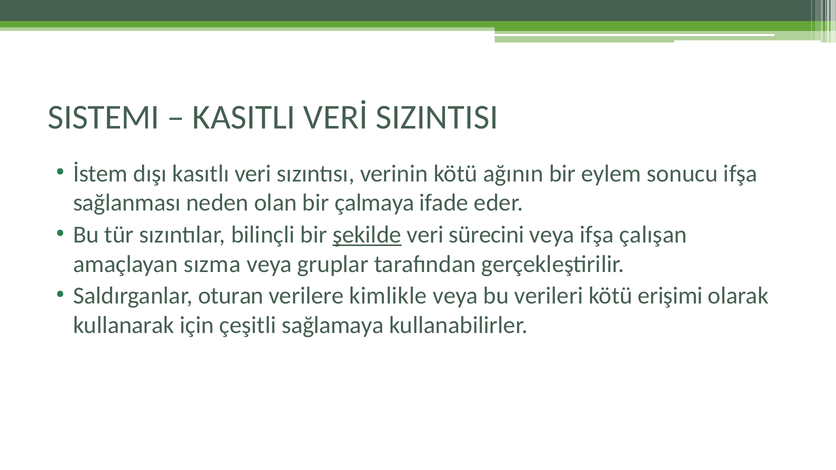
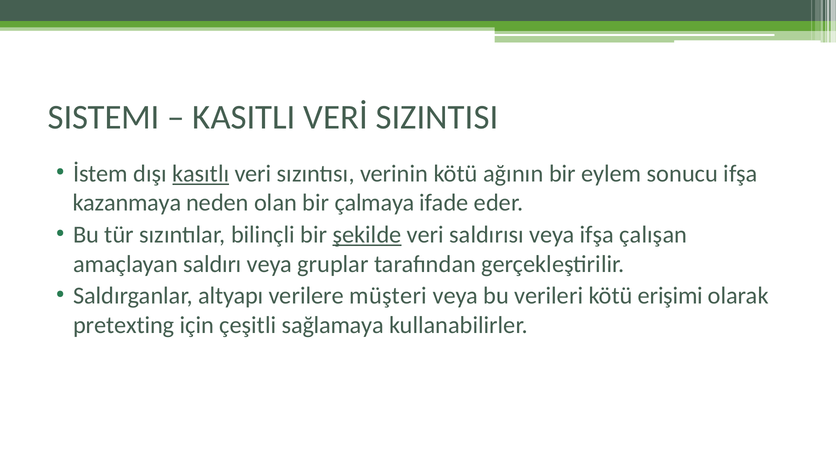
kasıtlı underline: none -> present
sağlanması: sağlanması -> kazanmaya
sürecini: sürecini -> saldırısı
sızma: sızma -> saldırı
oturan: oturan -> altyapı
kimlikle: kimlikle -> müşteri
kullanarak: kullanarak -> pretexting
